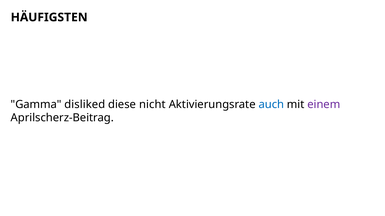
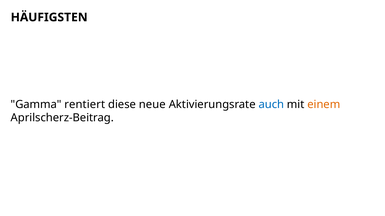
disliked: disliked -> rentiert
nicht: nicht -> neue
einem colour: purple -> orange
